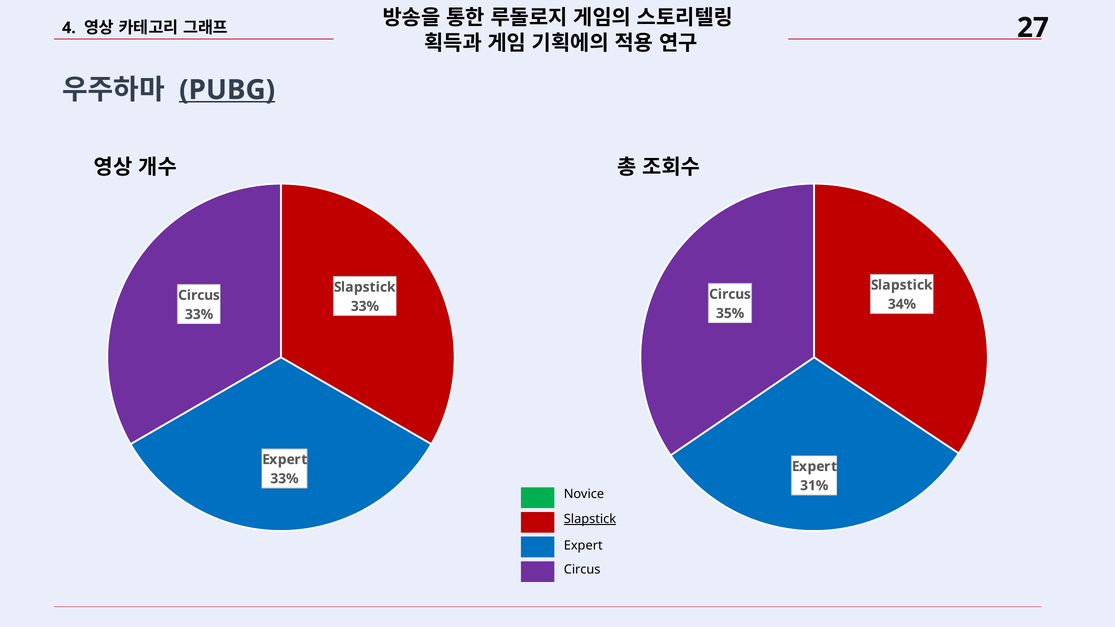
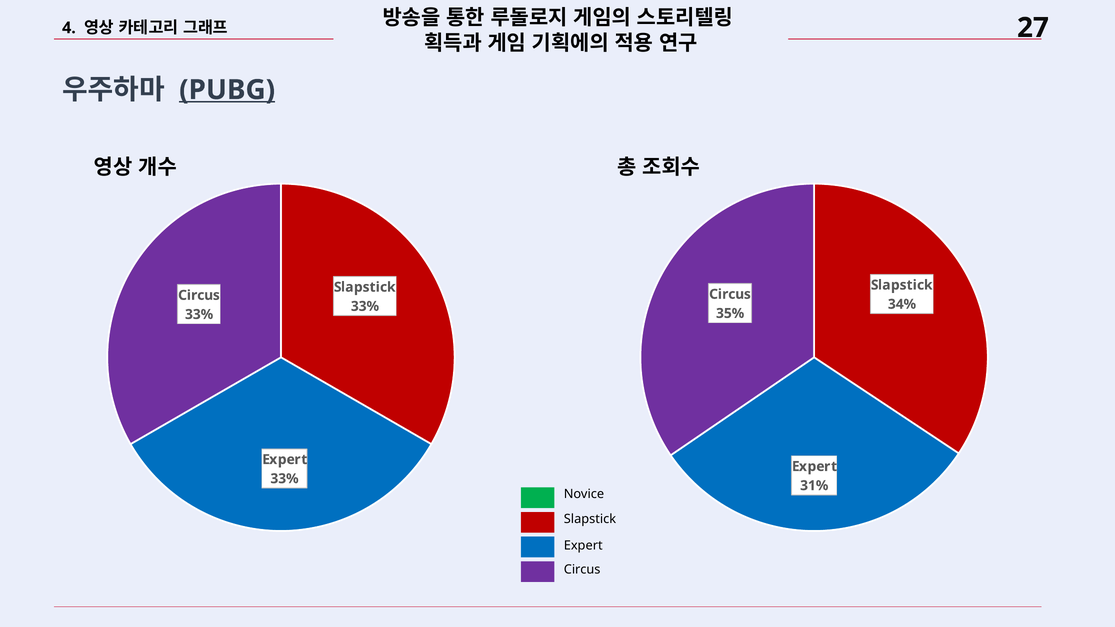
Slapstick at (590, 519) underline: present -> none
